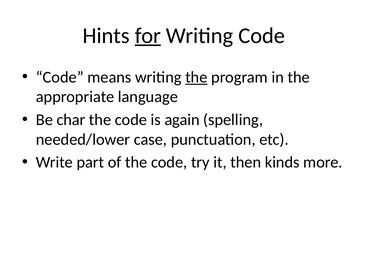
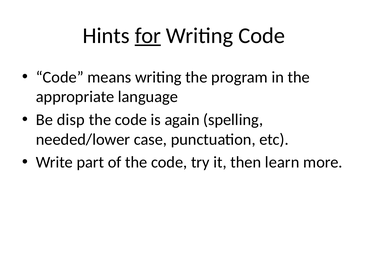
the at (196, 77) underline: present -> none
char: char -> disp
kinds: kinds -> learn
